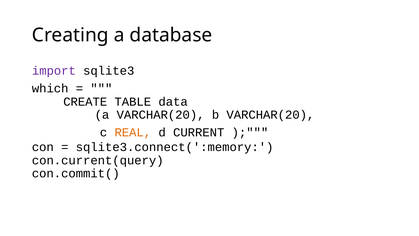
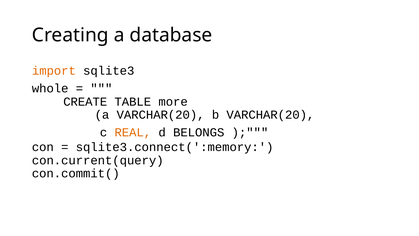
import colour: purple -> orange
which: which -> whole
data: data -> more
CURRENT: CURRENT -> BELONGS
